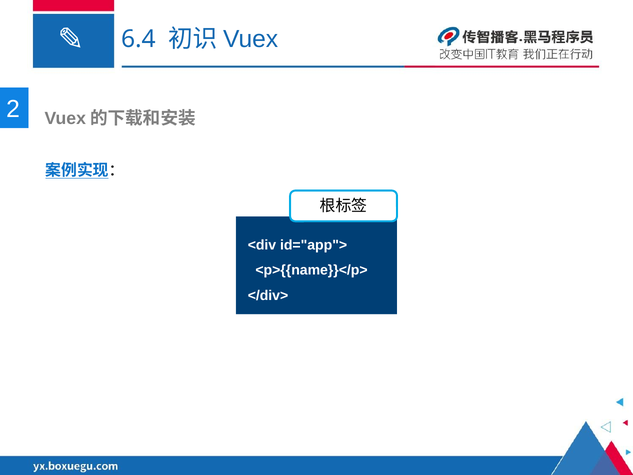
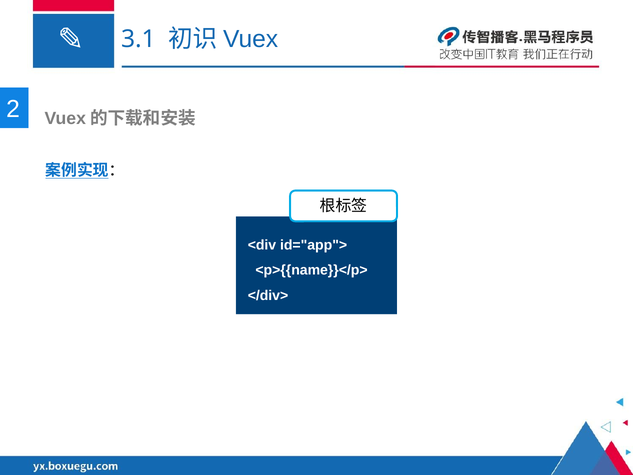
6.4: 6.4 -> 3.1
